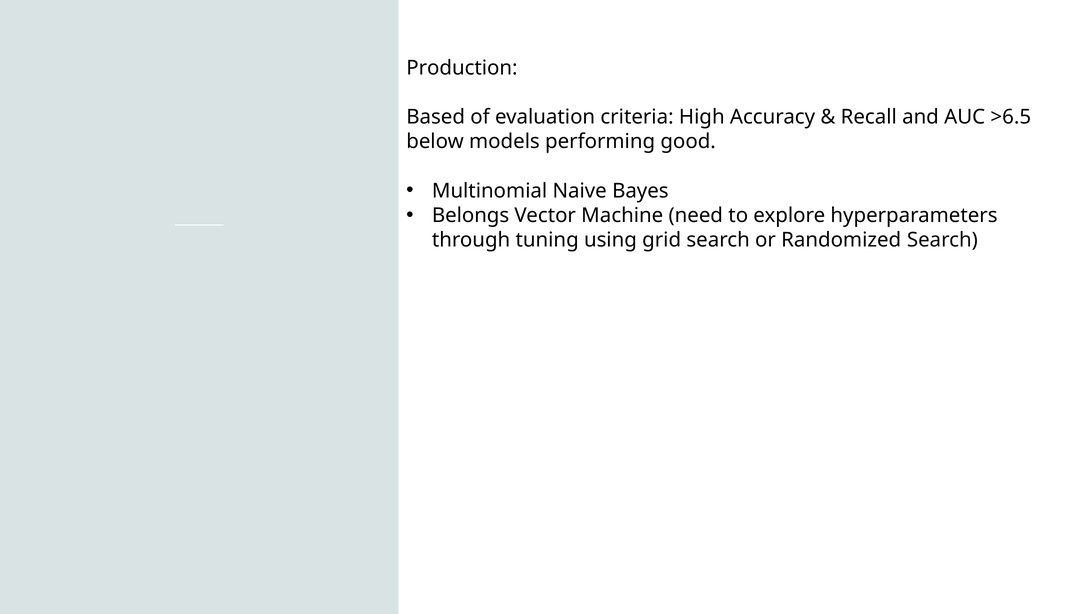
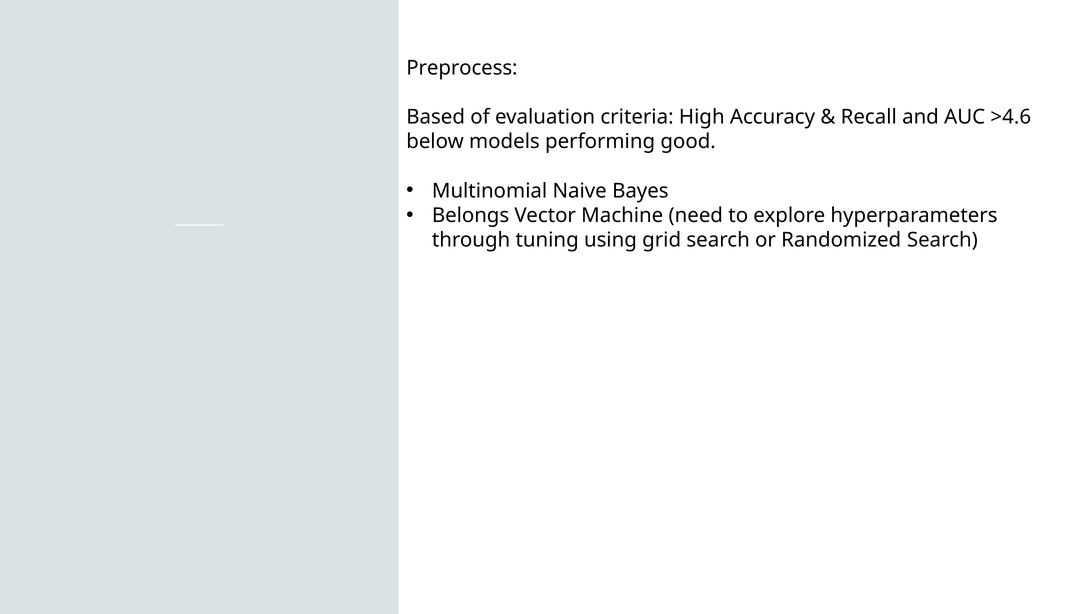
Production: Production -> Preprocess
>6.5: >6.5 -> >4.6
